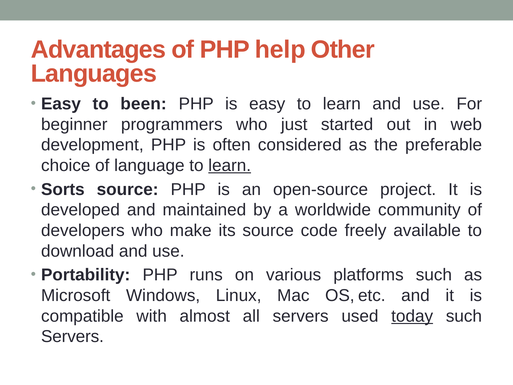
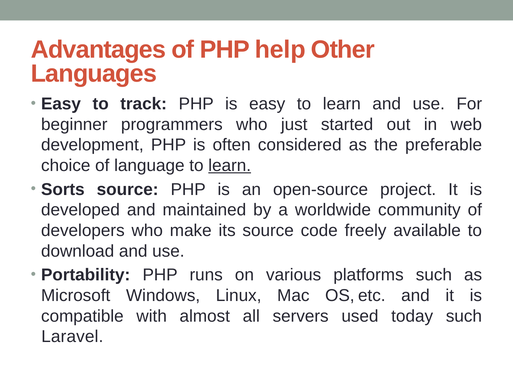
been: been -> track
today underline: present -> none
Servers at (72, 336): Servers -> Laravel
